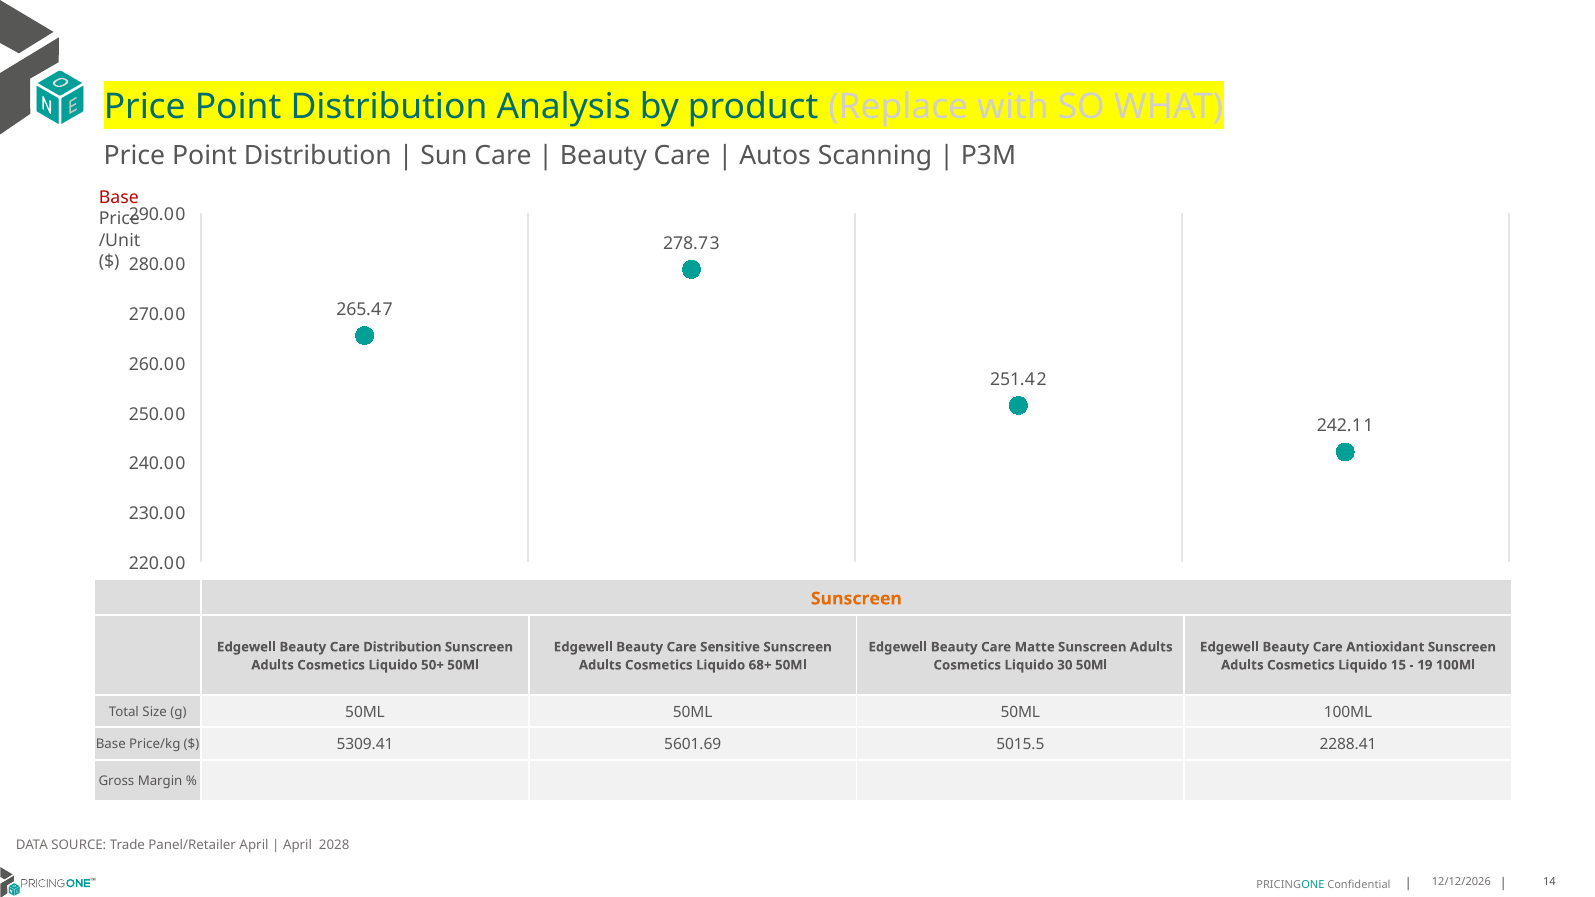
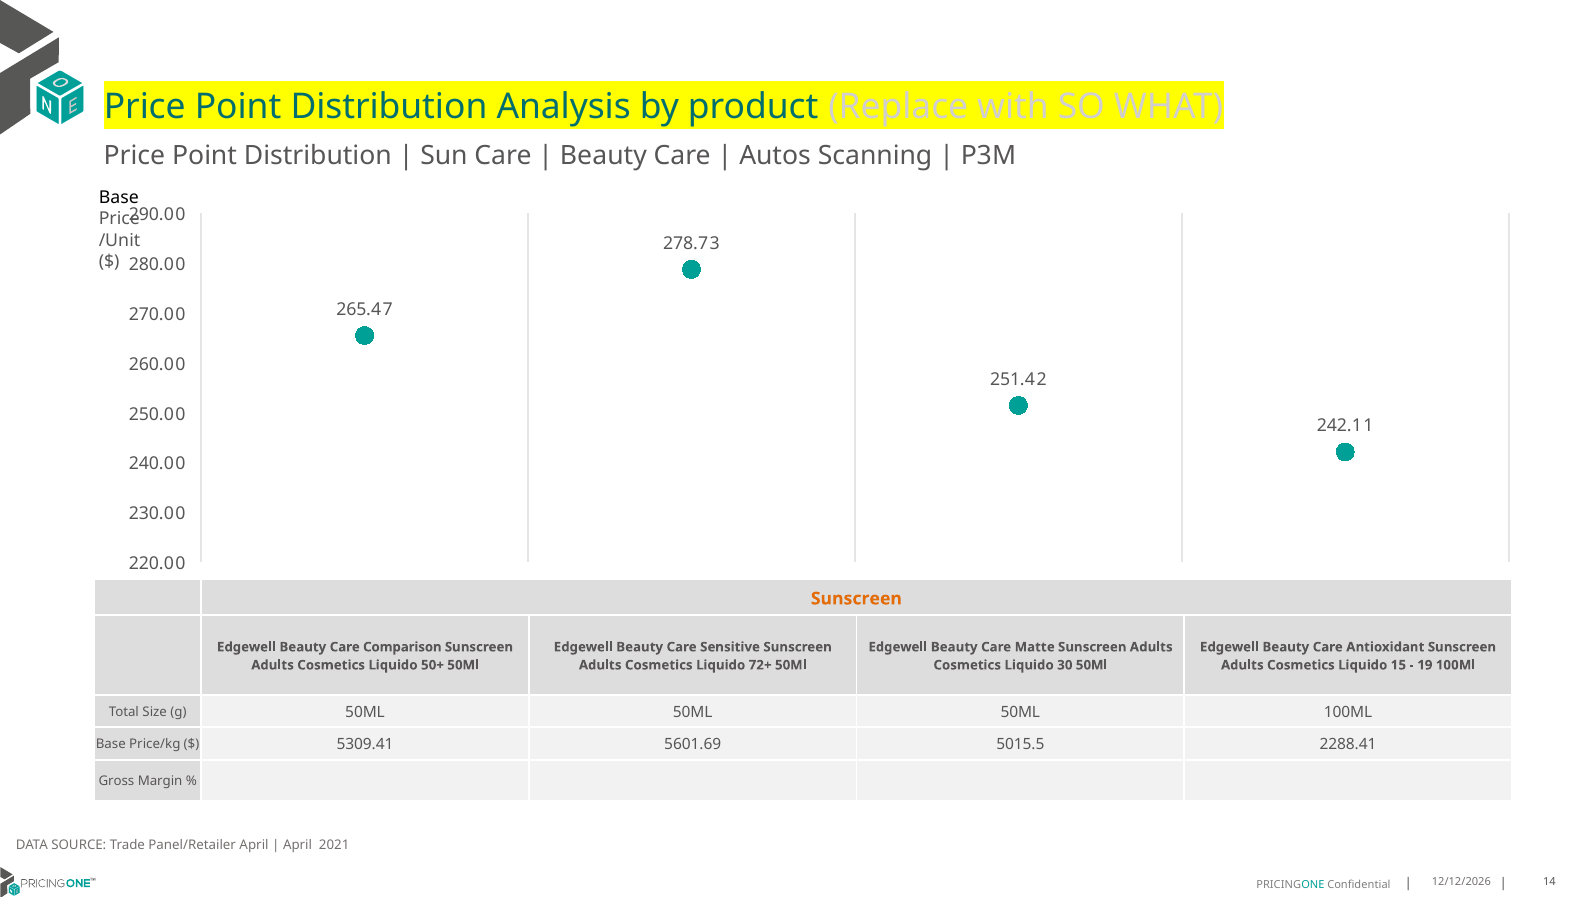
Base at (119, 198) colour: red -> black
Care Distribution: Distribution -> Comparison
68+: 68+ -> 72+
2028: 2028 -> 2021
